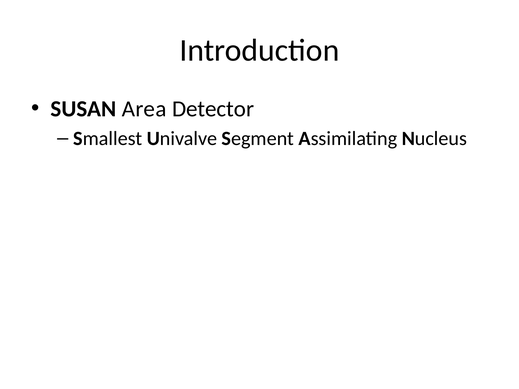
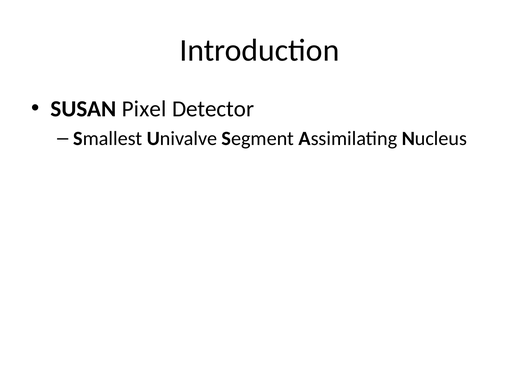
Area: Area -> Pixel
